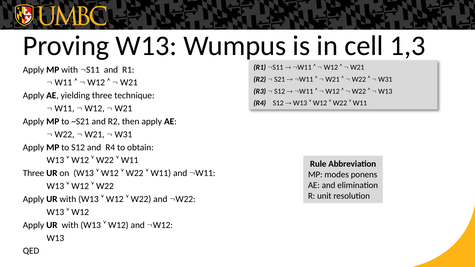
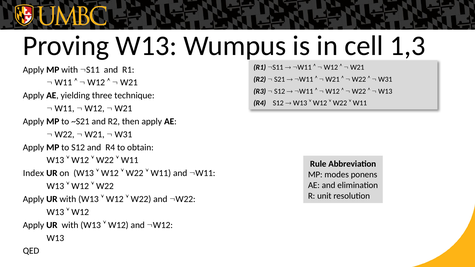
Three at (34, 173): Three -> Index
